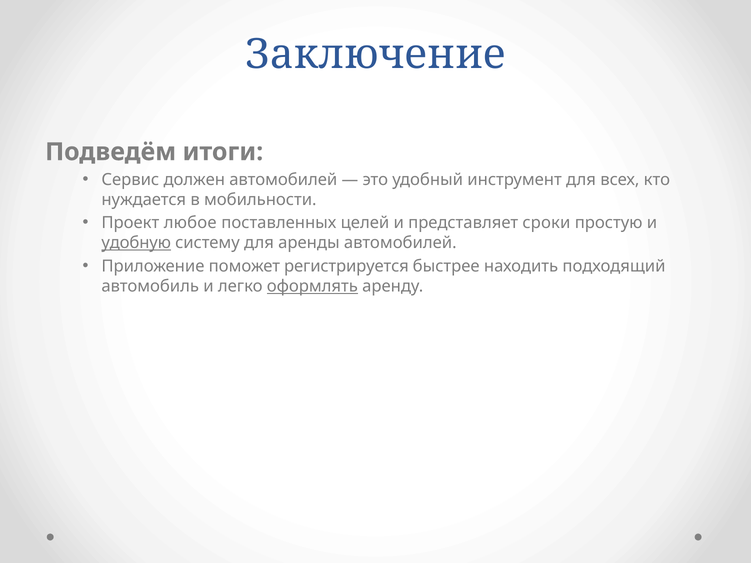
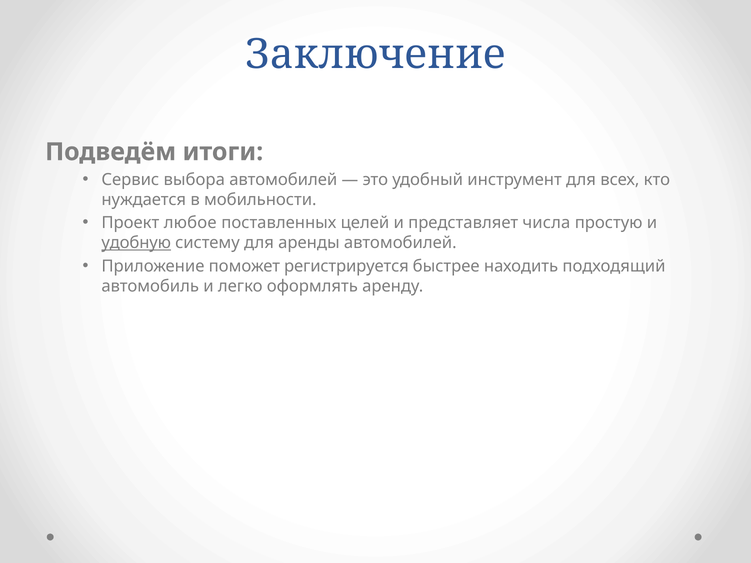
должен: должен -> выбора
сроки: сроки -> числа
оформлять underline: present -> none
